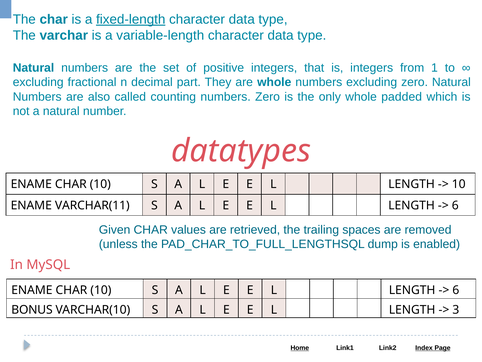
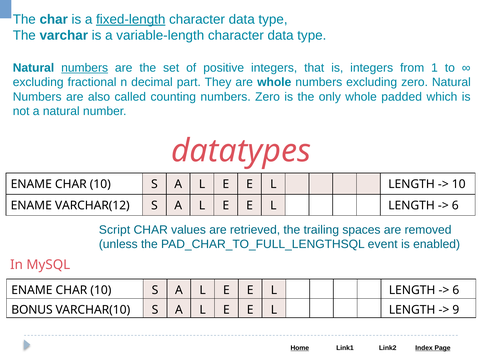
numbers at (85, 68) underline: none -> present
VARCHAR(11: VARCHAR(11 -> VARCHAR(12
Given: Given -> Script
dump: dump -> event
3: 3 -> 9
